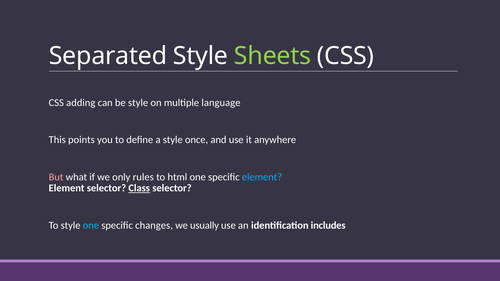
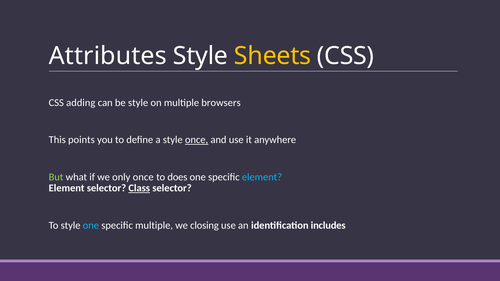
Separated: Separated -> Attributes
Sheets colour: light green -> yellow
language: language -> browsers
once at (197, 140) underline: none -> present
But colour: pink -> light green
only rules: rules -> once
html: html -> does
specific changes: changes -> multiple
usually: usually -> closing
